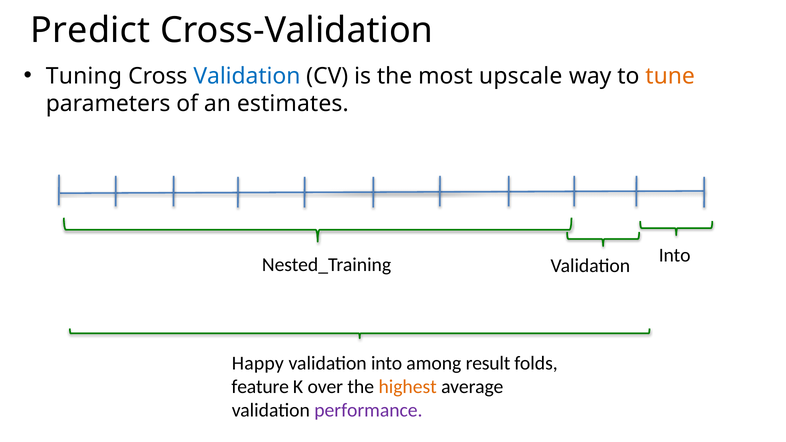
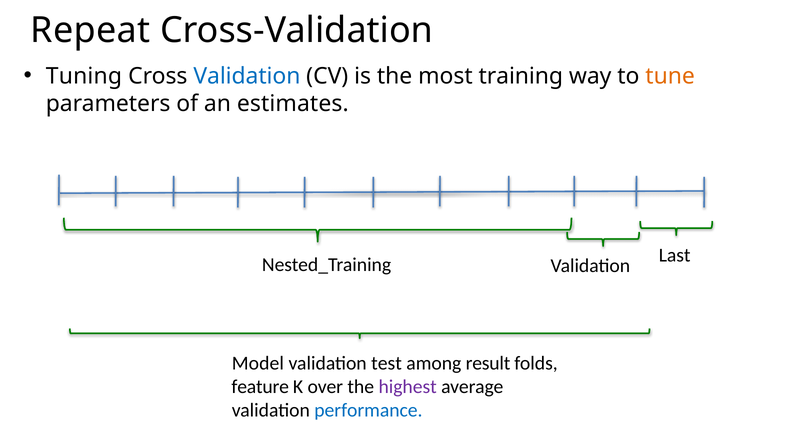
Predict: Predict -> Repeat
upscale: upscale -> training
Nested_Training Into: Into -> Last
Happy: Happy -> Model
validation into: into -> test
highest colour: orange -> purple
performance colour: purple -> blue
